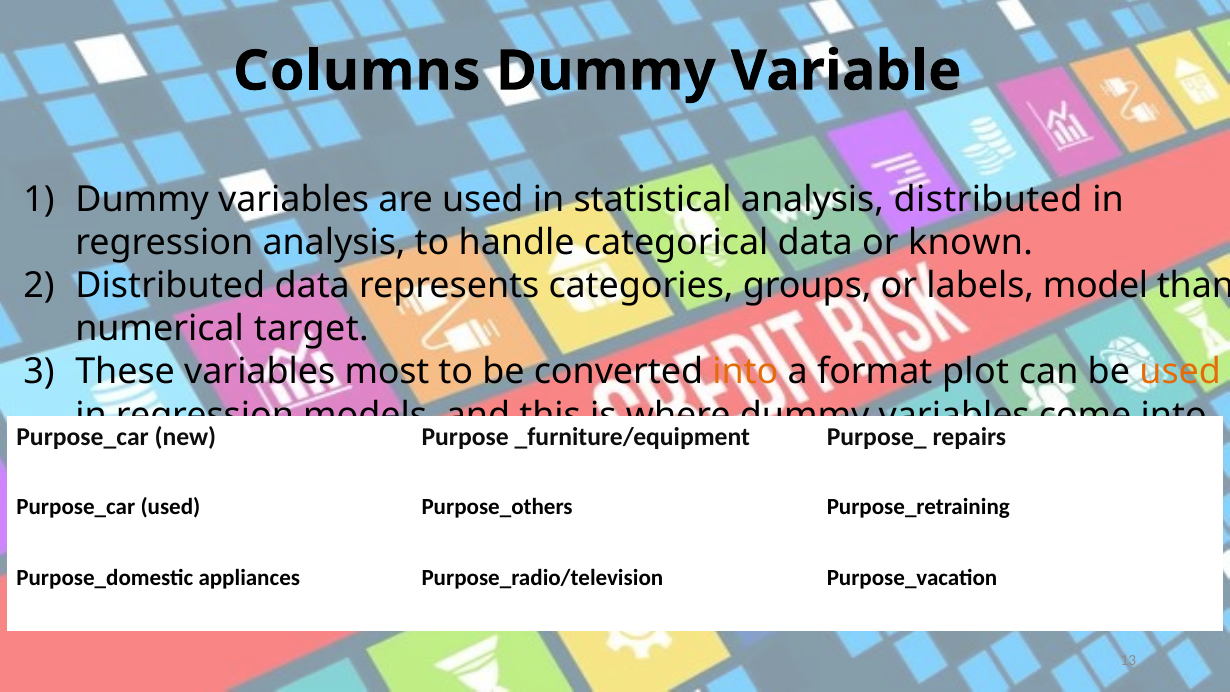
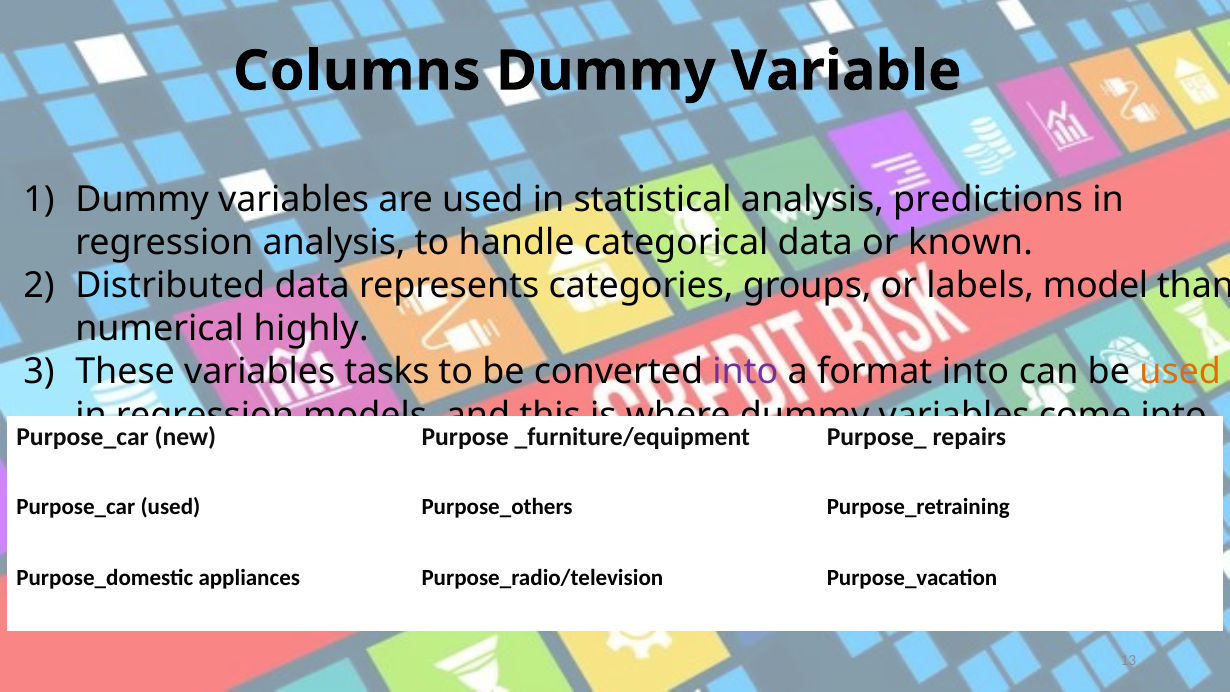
analysis distributed: distributed -> predictions
target: target -> highly
most: most -> tasks
into at (745, 372) colour: orange -> purple
format plot: plot -> into
